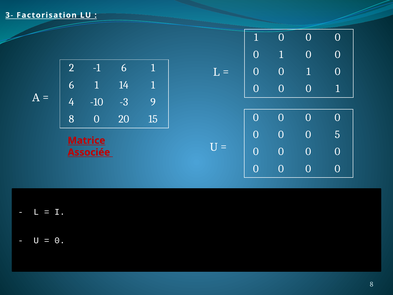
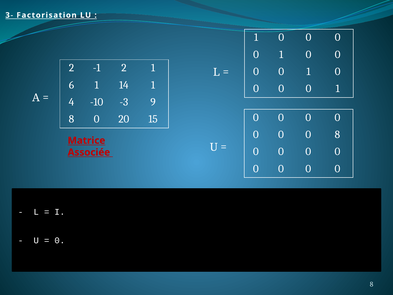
-1 6: 6 -> 2
0 5: 5 -> 8
